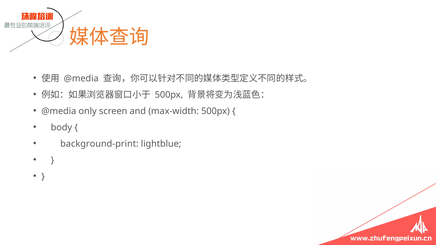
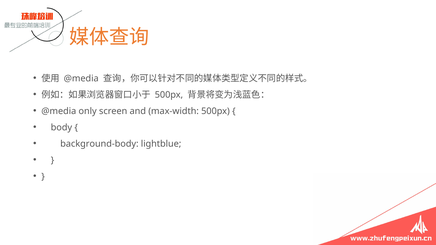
background-print: background-print -> background-body
